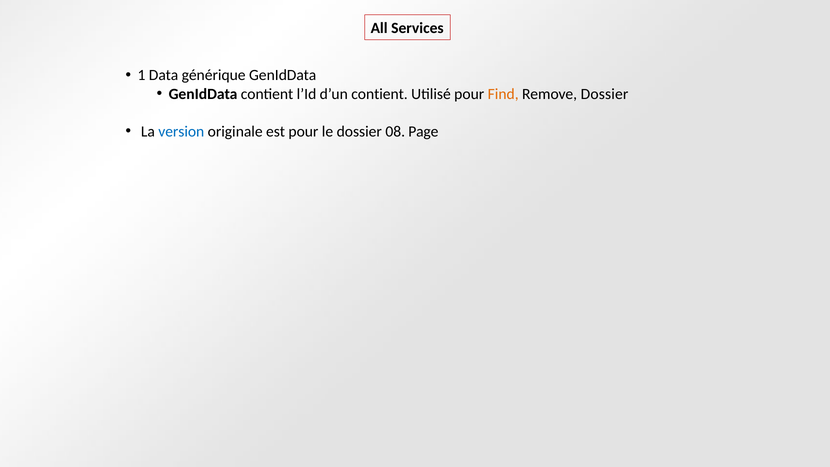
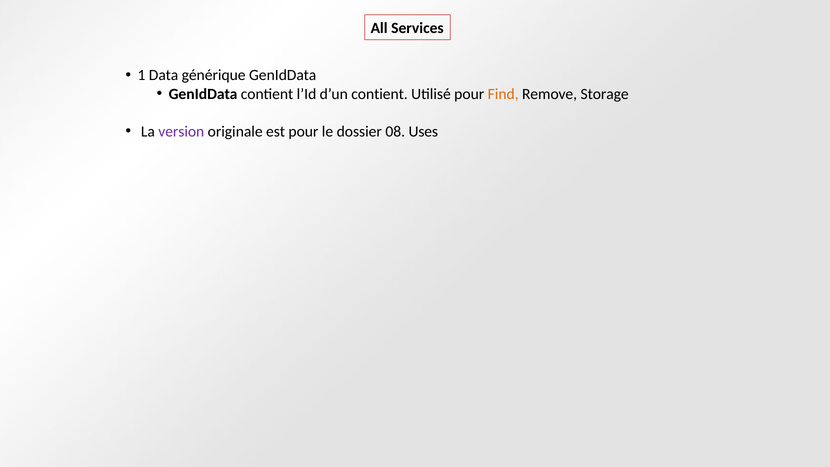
Remove Dossier: Dossier -> Storage
version colour: blue -> purple
Page: Page -> Uses
